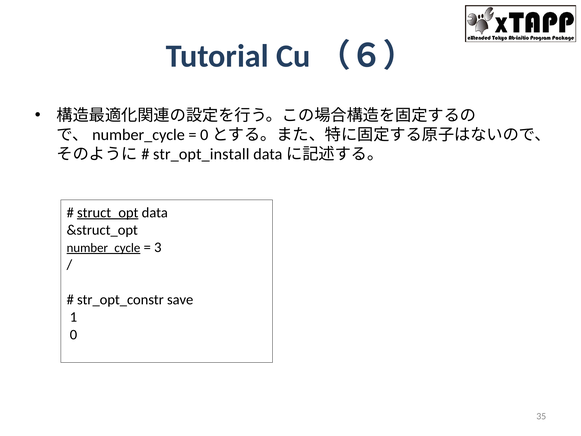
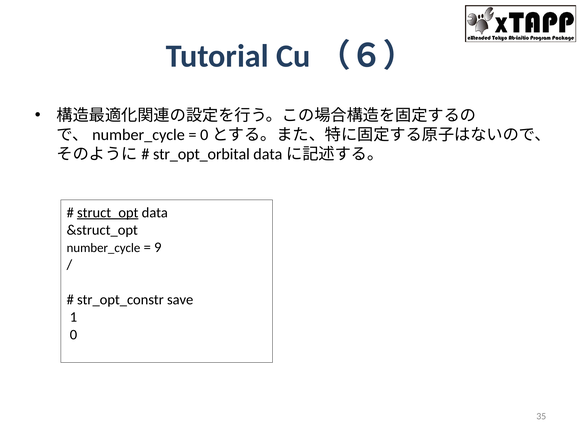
str_opt_install: str_opt_install -> str_opt_orbital
number_cycle underline: present -> none
3: 3 -> 9
